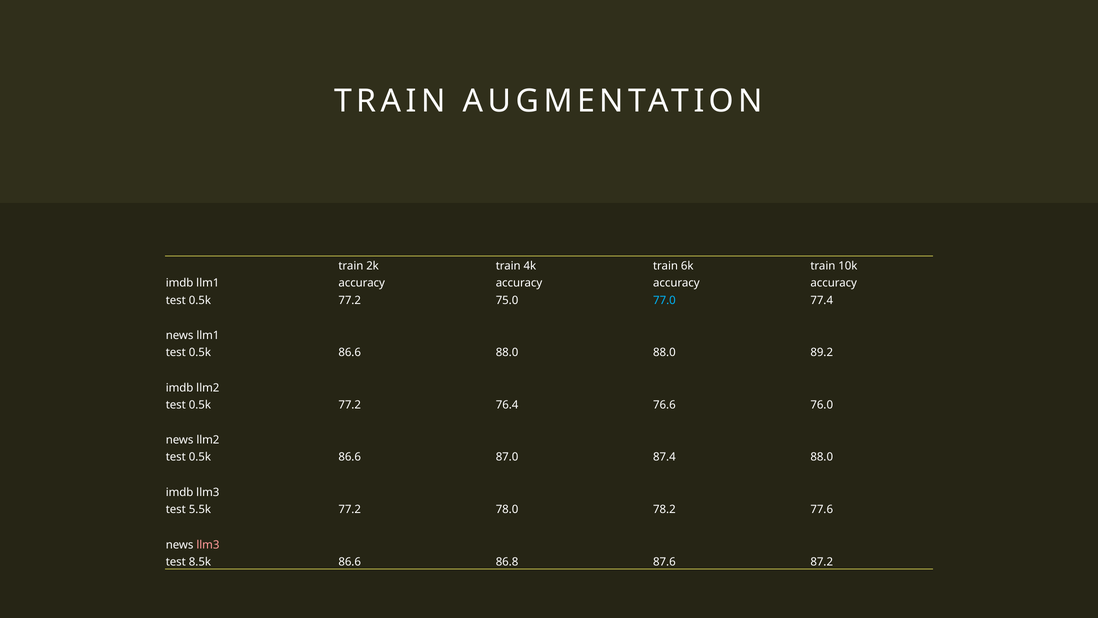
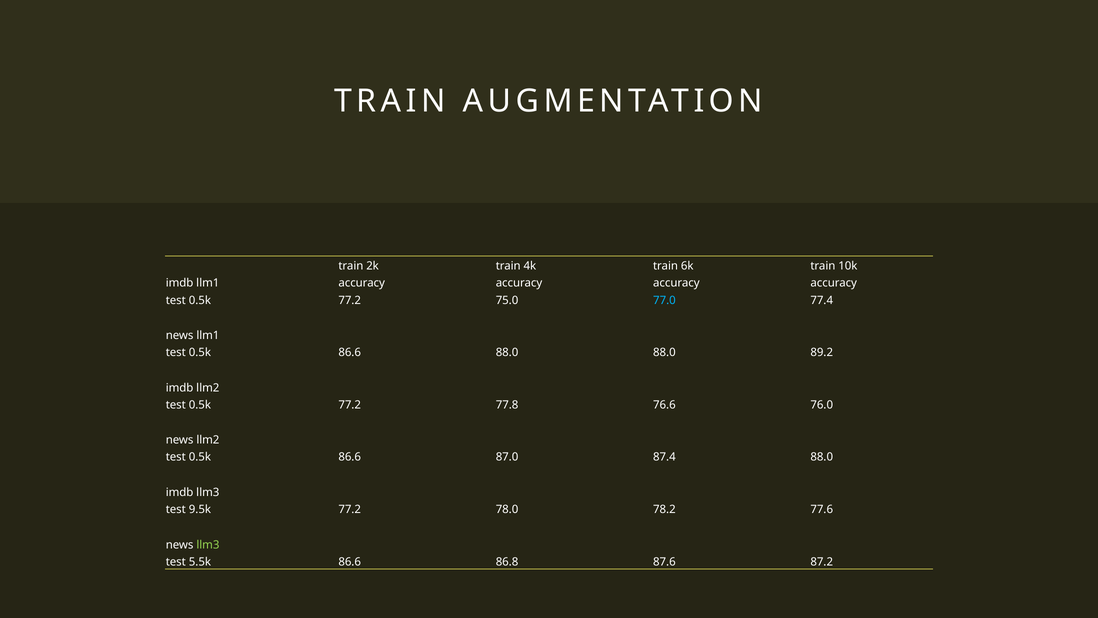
76.4: 76.4 -> 77.8
5.5k: 5.5k -> 9.5k
llm3 at (208, 544) colour: pink -> light green
8.5k: 8.5k -> 5.5k
